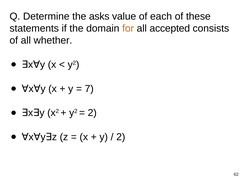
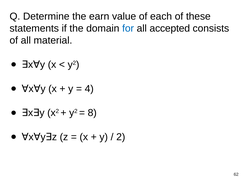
asks: asks -> earn
for colour: orange -> blue
whether: whether -> material
7: 7 -> 4
2 at (92, 113): 2 -> 8
